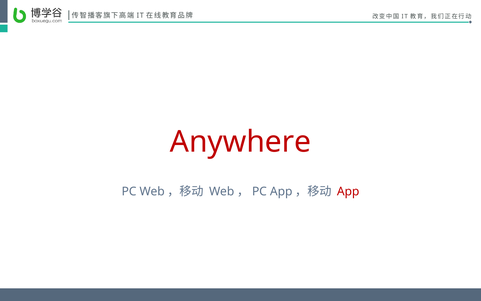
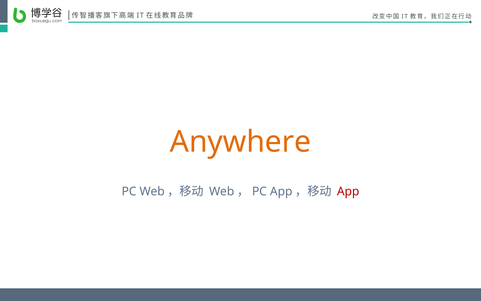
Anywhere colour: red -> orange
